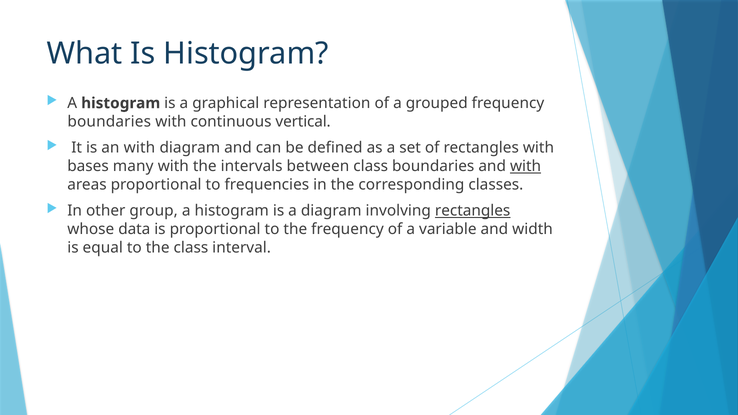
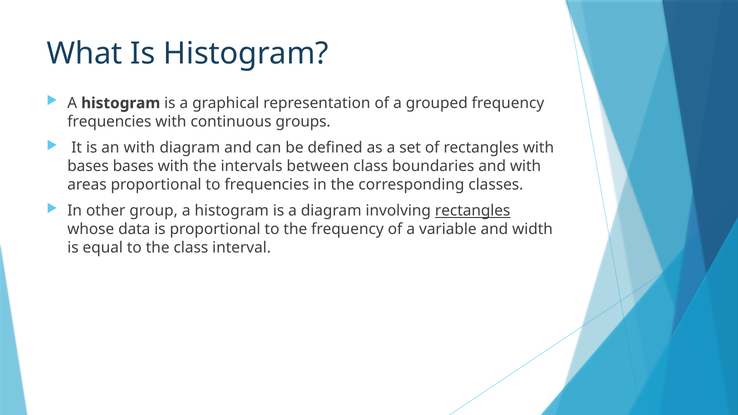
boundaries at (109, 122): boundaries -> frequencies
vertical: vertical -> groups
bases many: many -> bases
with at (526, 166) underline: present -> none
